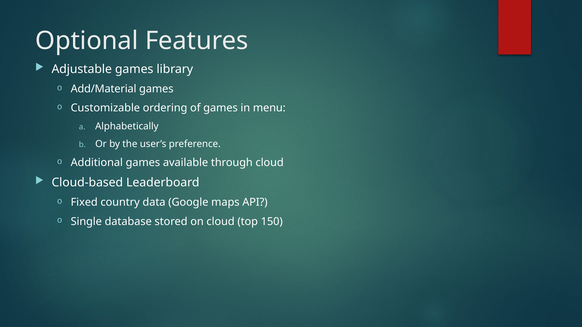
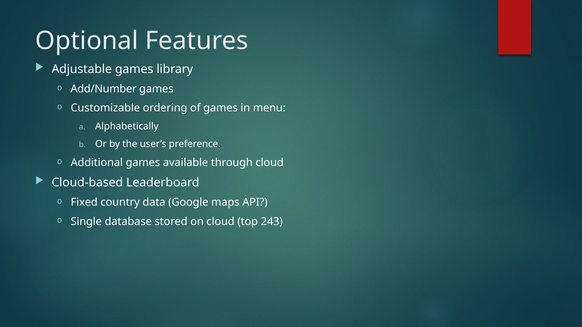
Add/Material: Add/Material -> Add/Number
150: 150 -> 243
